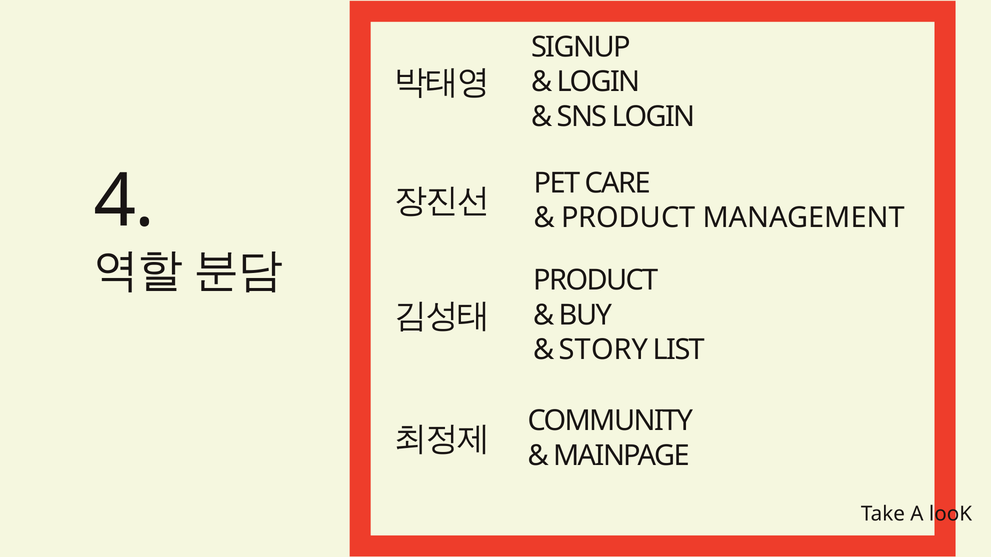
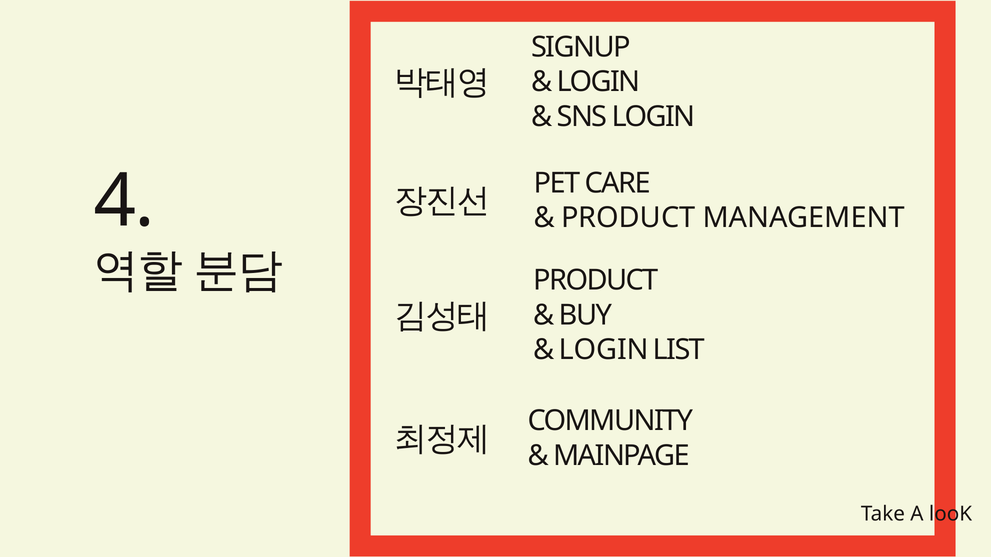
STORY at (604, 350): STORY -> LOGIN
